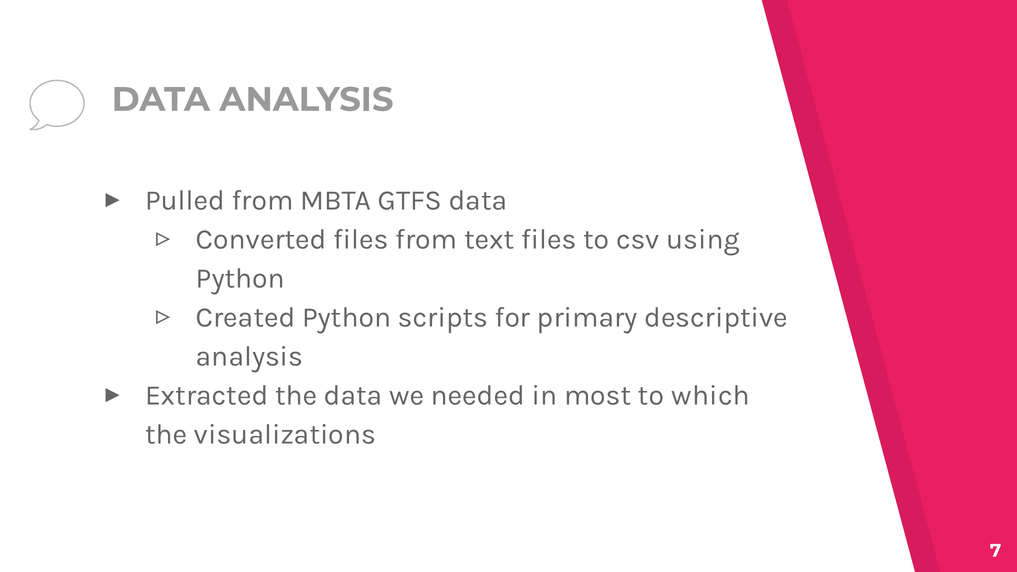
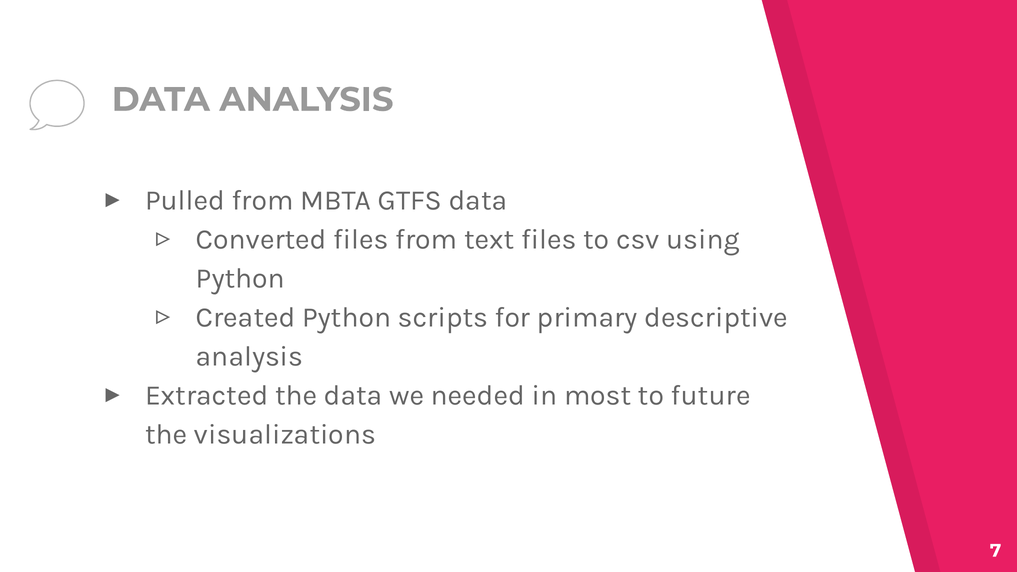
which: which -> future
